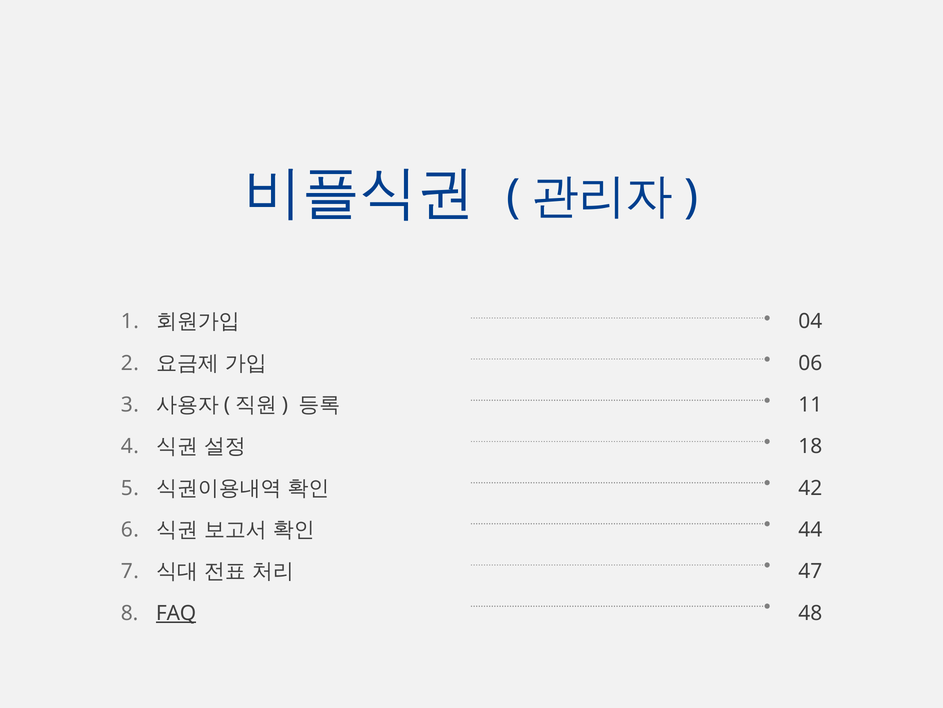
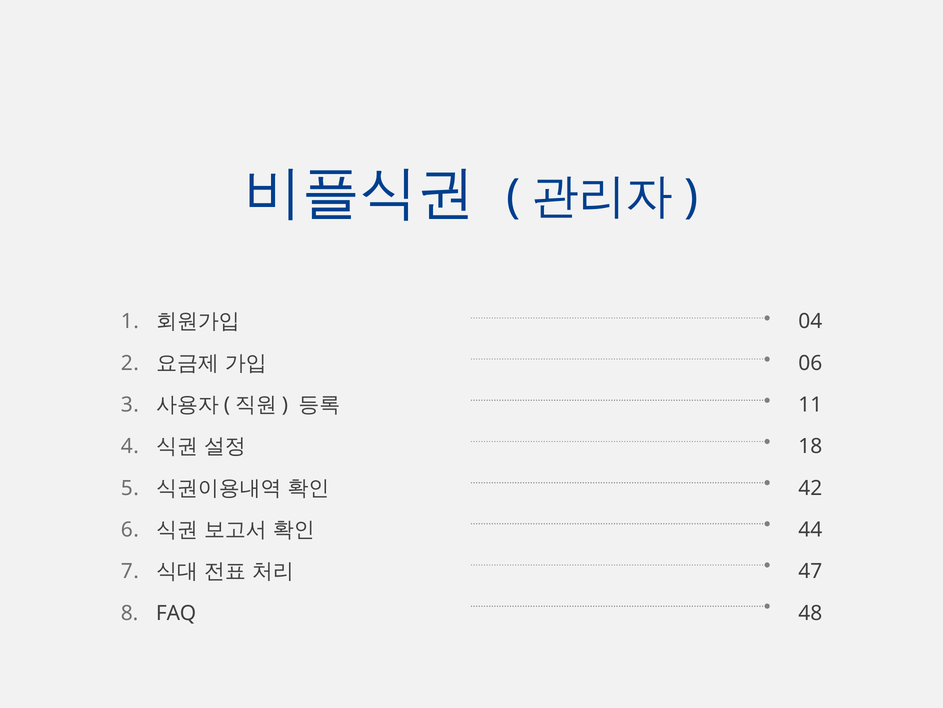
FAQ underline: present -> none
